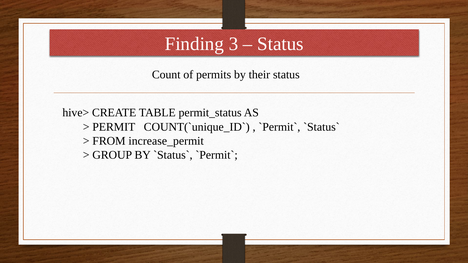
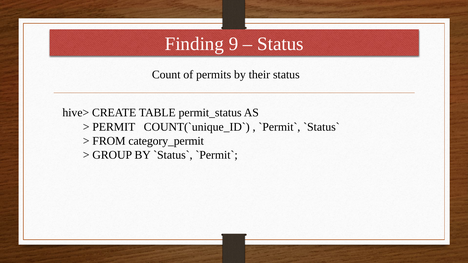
3: 3 -> 9
increase_permit: increase_permit -> category_permit
